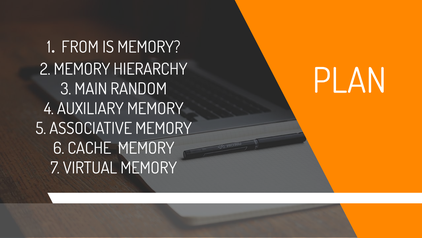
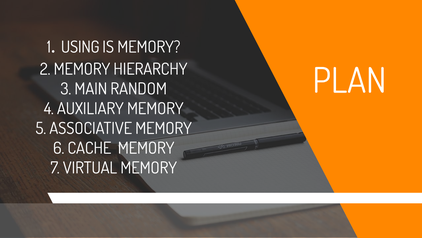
FROM: FROM -> USING
